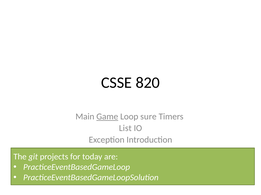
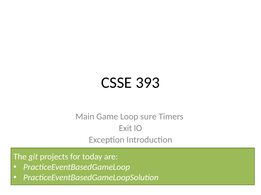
820: 820 -> 393
Game underline: present -> none
List: List -> Exit
